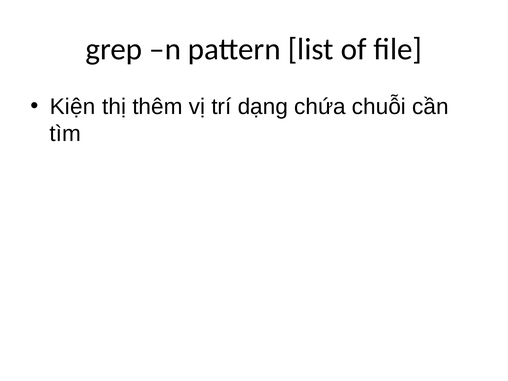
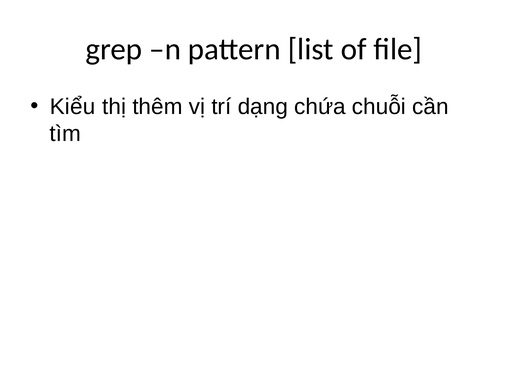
Kiện: Kiện -> Kiểu
